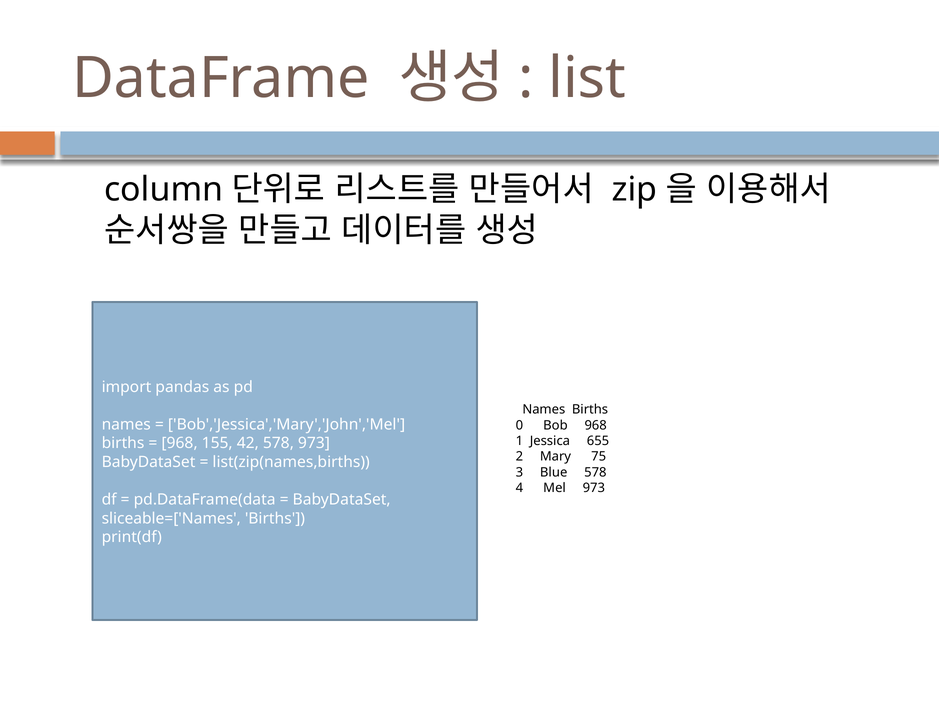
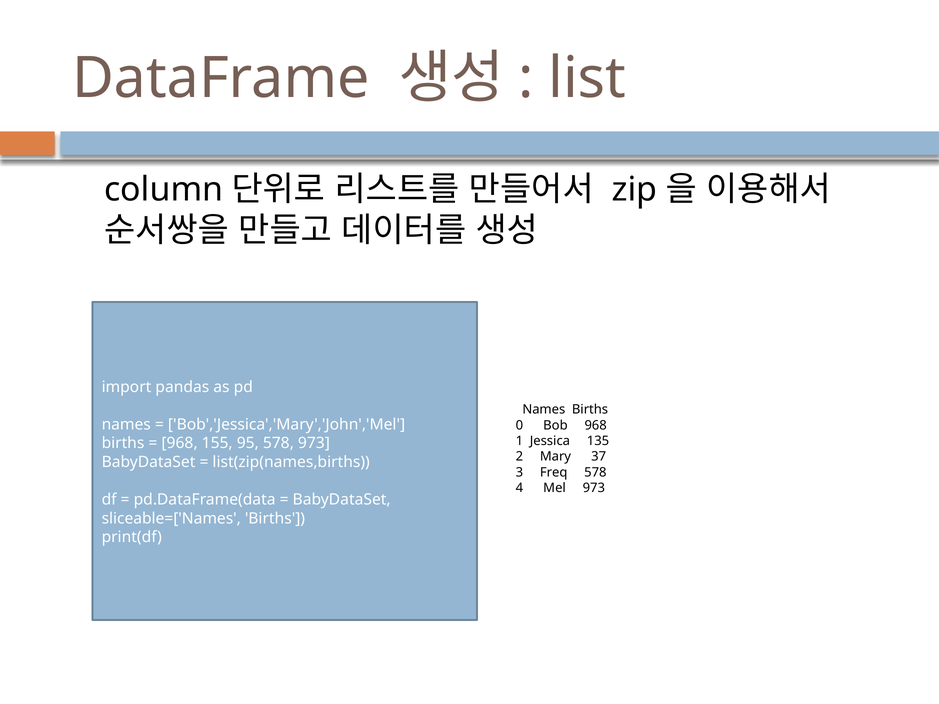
655: 655 -> 135
42: 42 -> 95
75: 75 -> 37
Blue: Blue -> Freq
